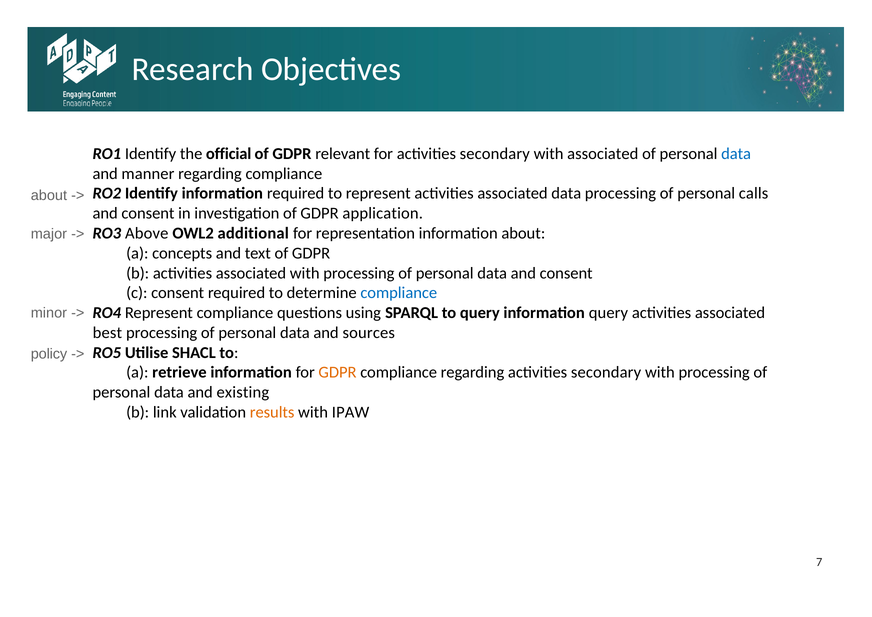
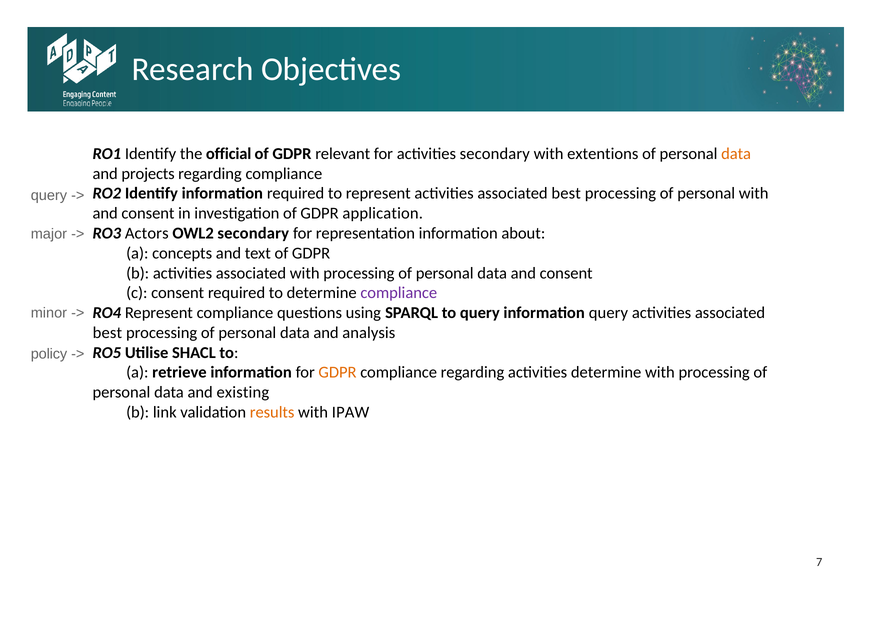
with associated: associated -> extentions
data at (736, 154) colour: blue -> orange
manner: manner -> projects
represent activities associated data: data -> best
personal calls: calls -> with
about at (49, 195): about -> query
Above: Above -> Actors
OWL2 additional: additional -> secondary
compliance at (399, 293) colour: blue -> purple
sources: sources -> analysis
regarding activities secondary: secondary -> determine
